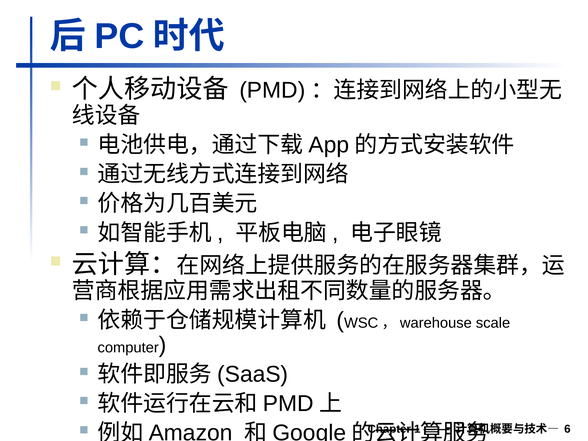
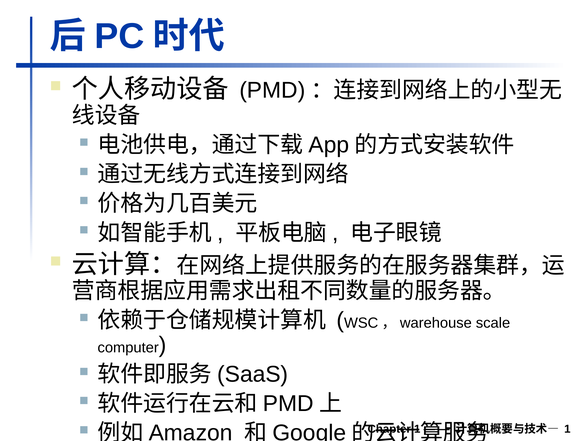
6 at (567, 429): 6 -> 1
